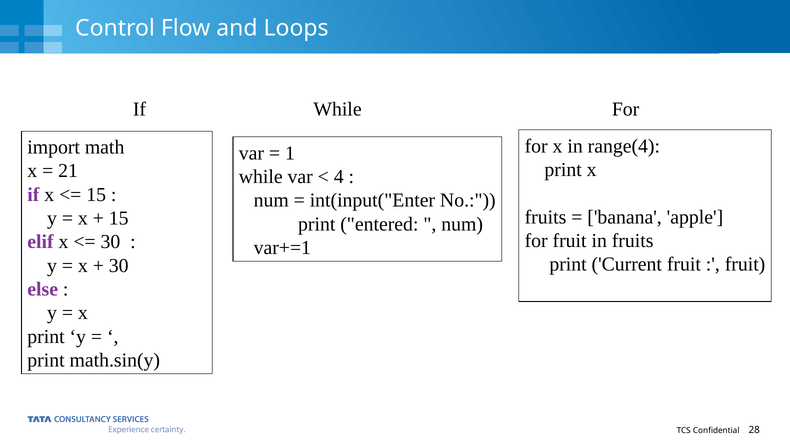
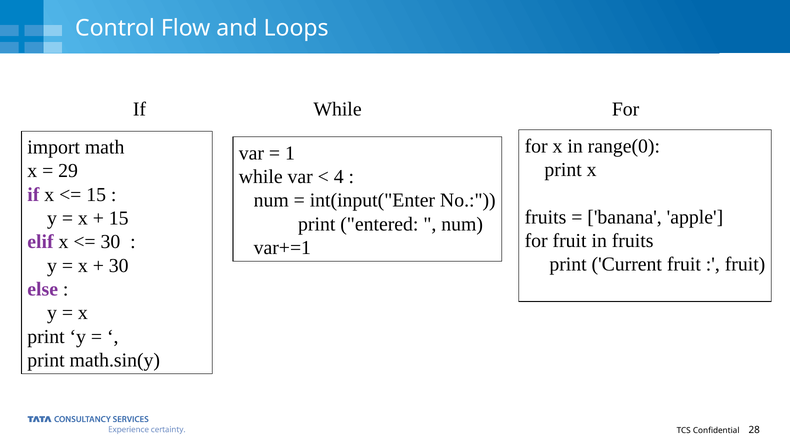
range(4: range(4 -> range(0
21: 21 -> 29
